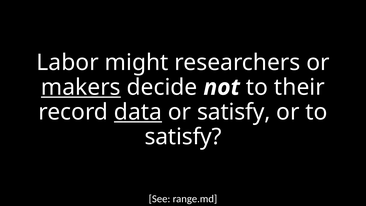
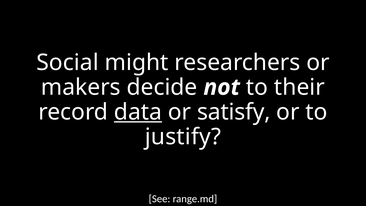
Labor: Labor -> Social
makers underline: present -> none
satisfy at (183, 137): satisfy -> justify
